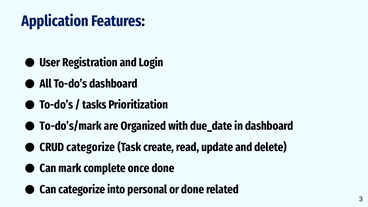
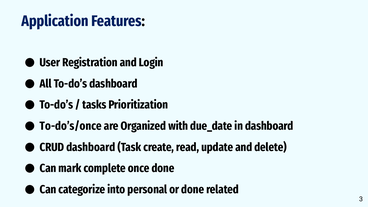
To-do’s/mark: To-do’s/mark -> To-do’s/once
CRUD categorize: categorize -> dashboard
